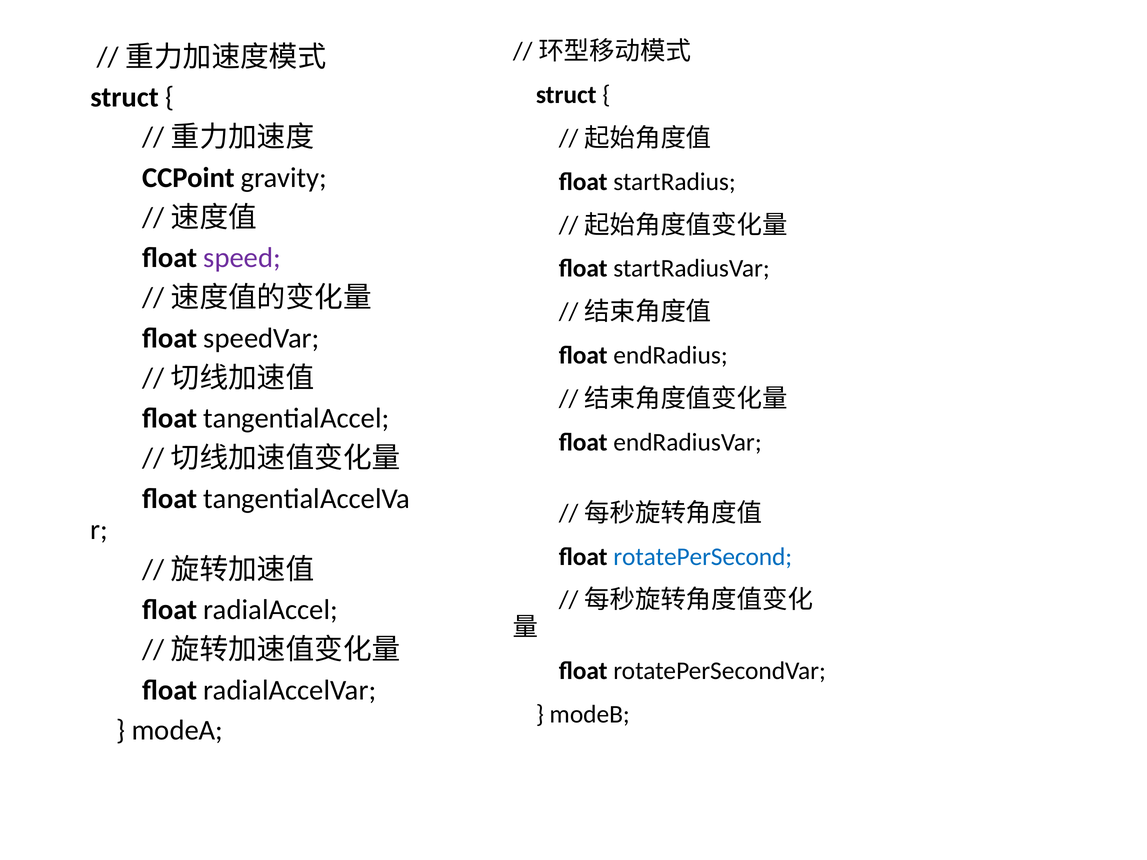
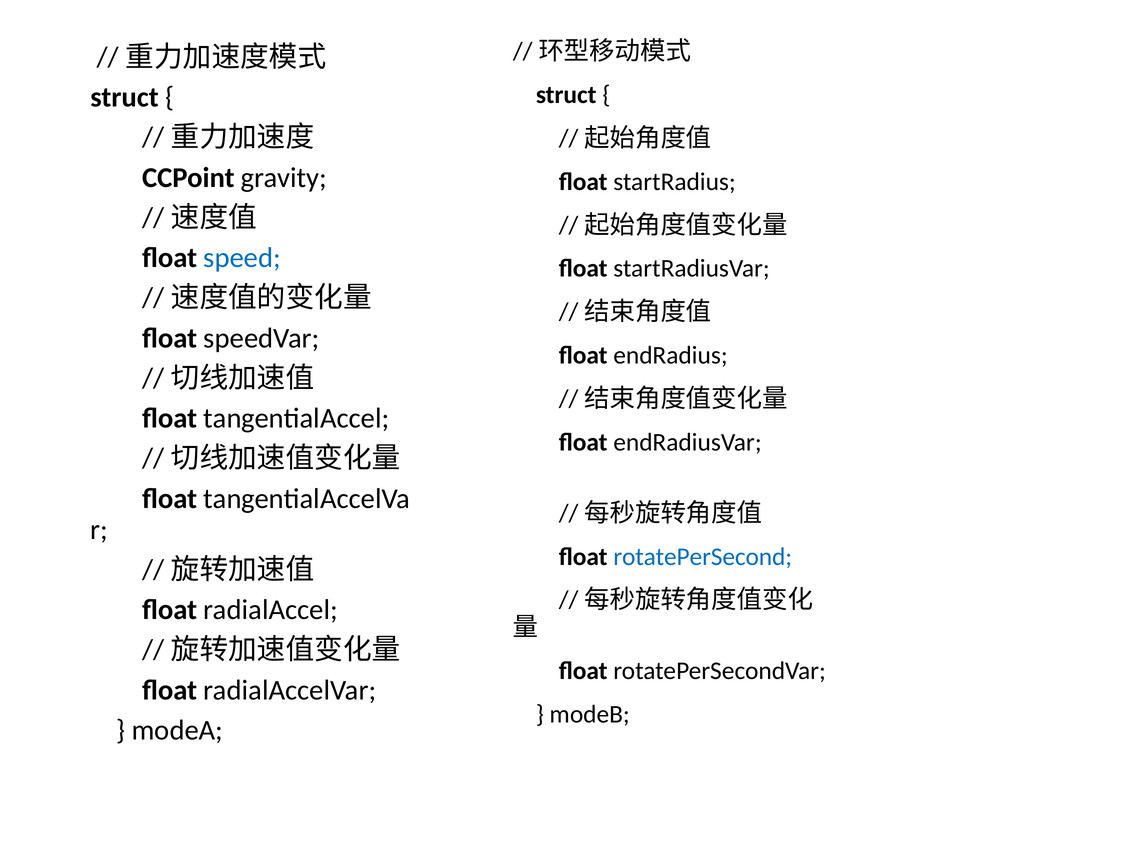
speed colour: purple -> blue
